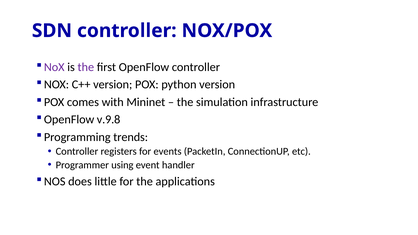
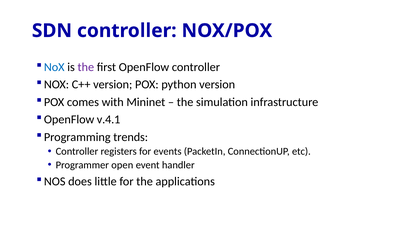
NoX at (54, 67) colour: purple -> blue
v.9.8: v.9.8 -> v.4.1
using: using -> open
